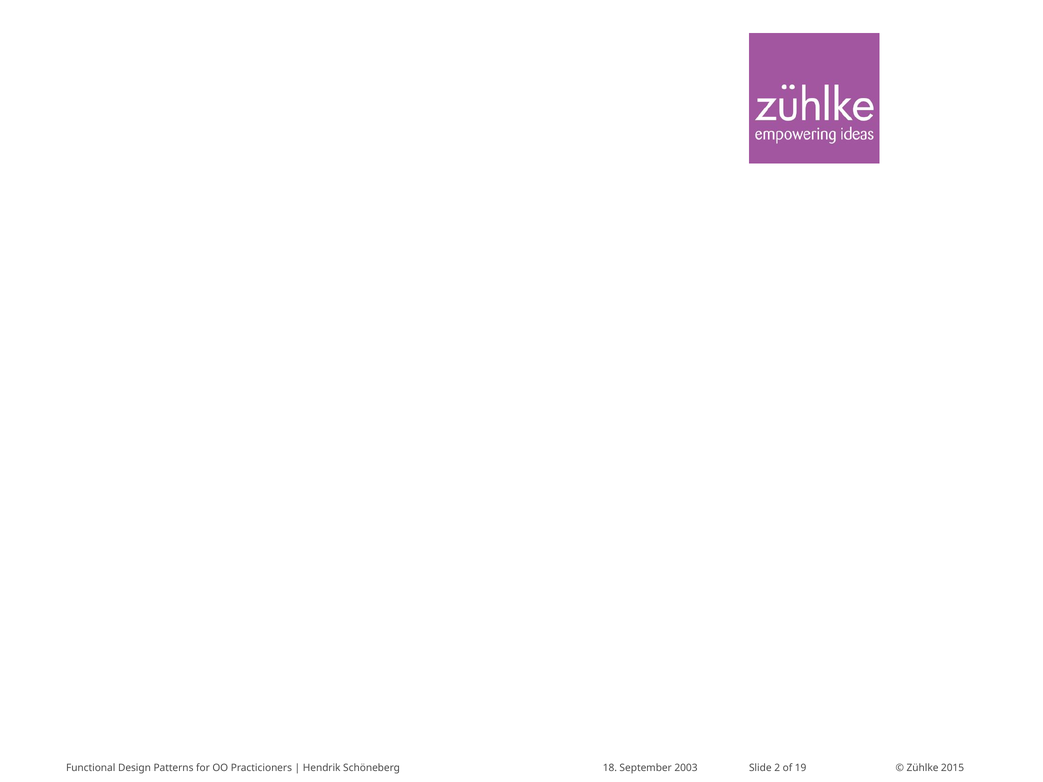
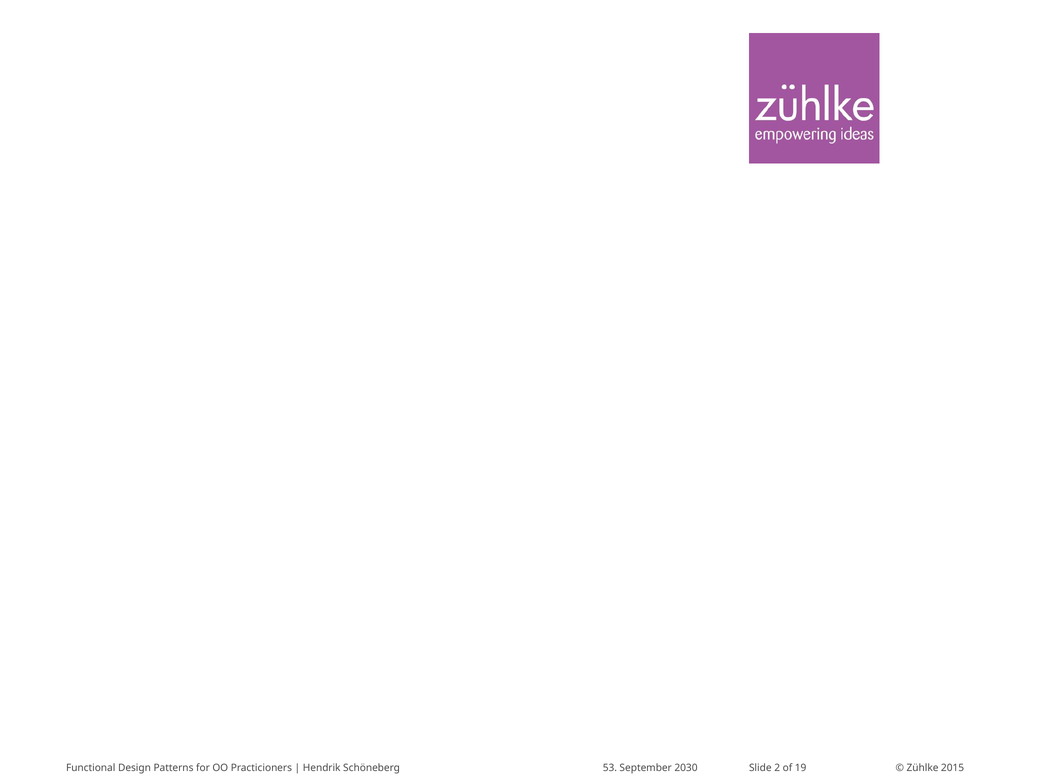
18: 18 -> 53
2003: 2003 -> 2030
